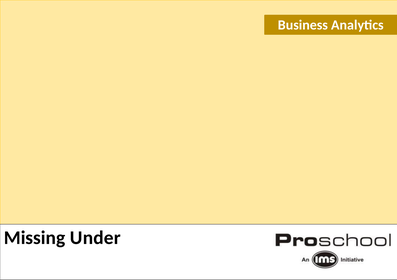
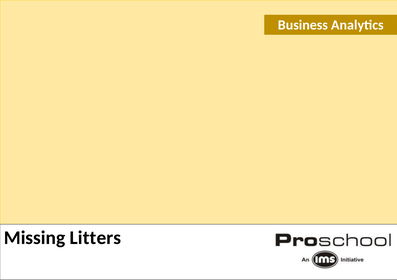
Under: Under -> Litters
